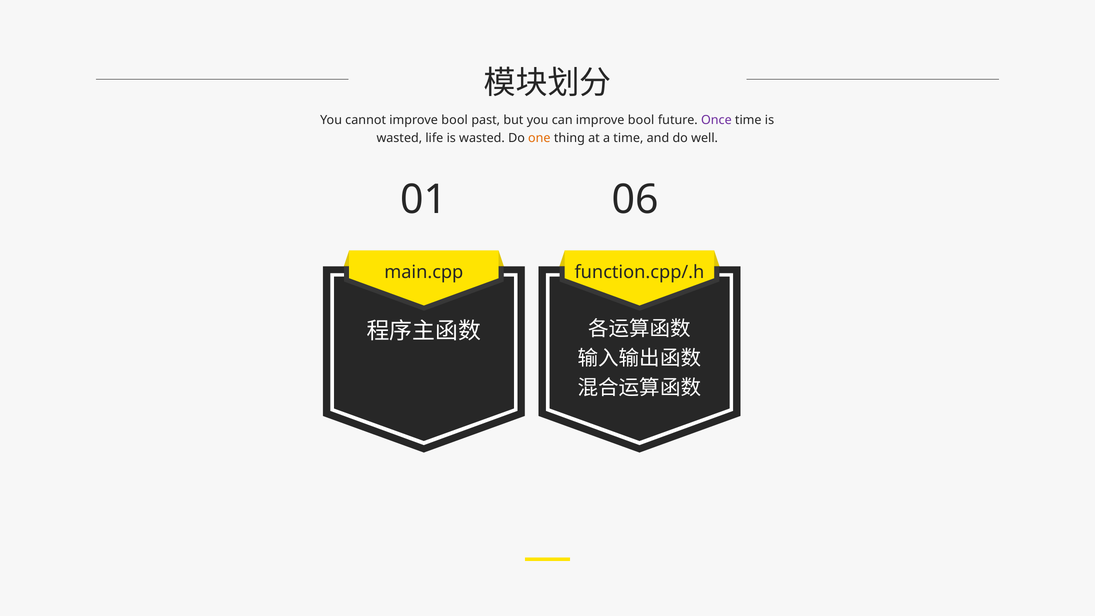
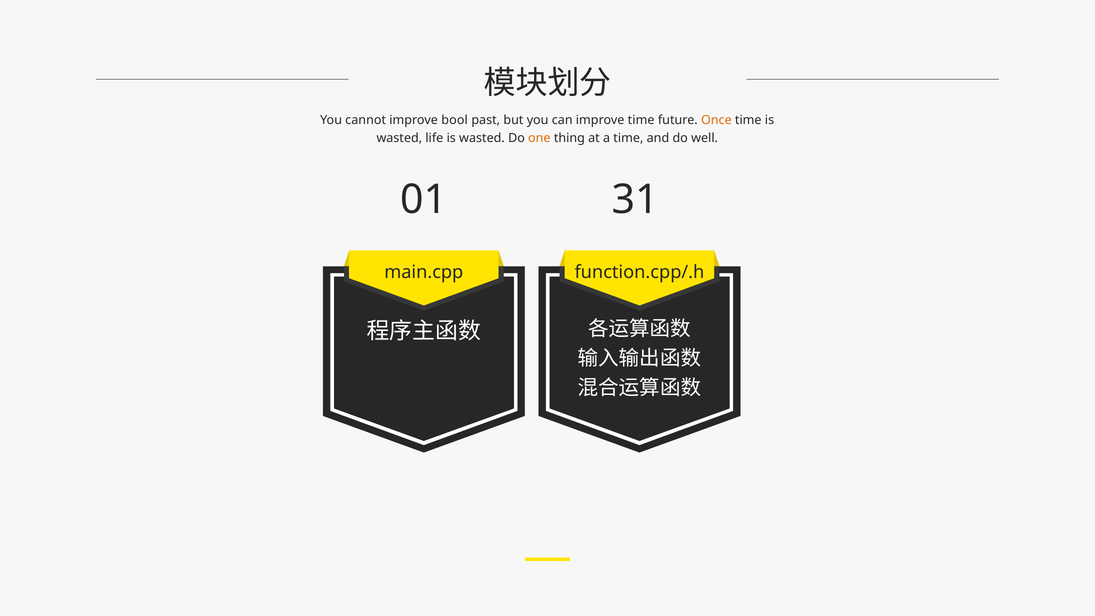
can improve bool: bool -> time
Once colour: purple -> orange
06: 06 -> 31
